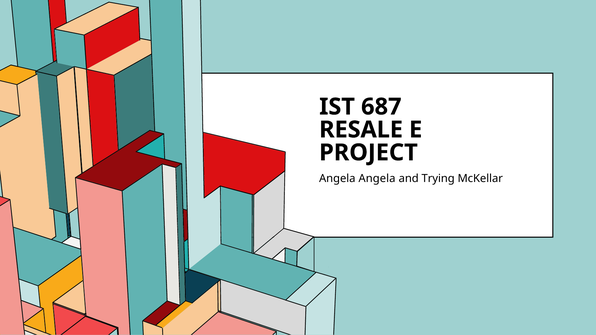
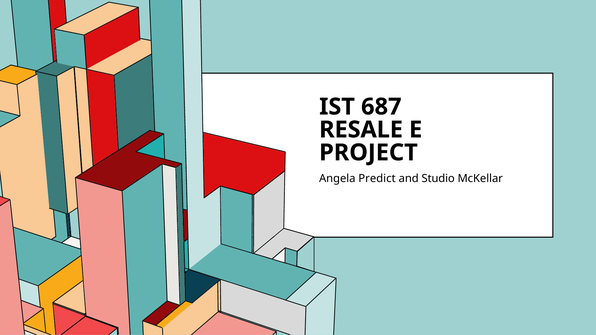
Angela Angela: Angela -> Predict
Trying: Trying -> Studio
